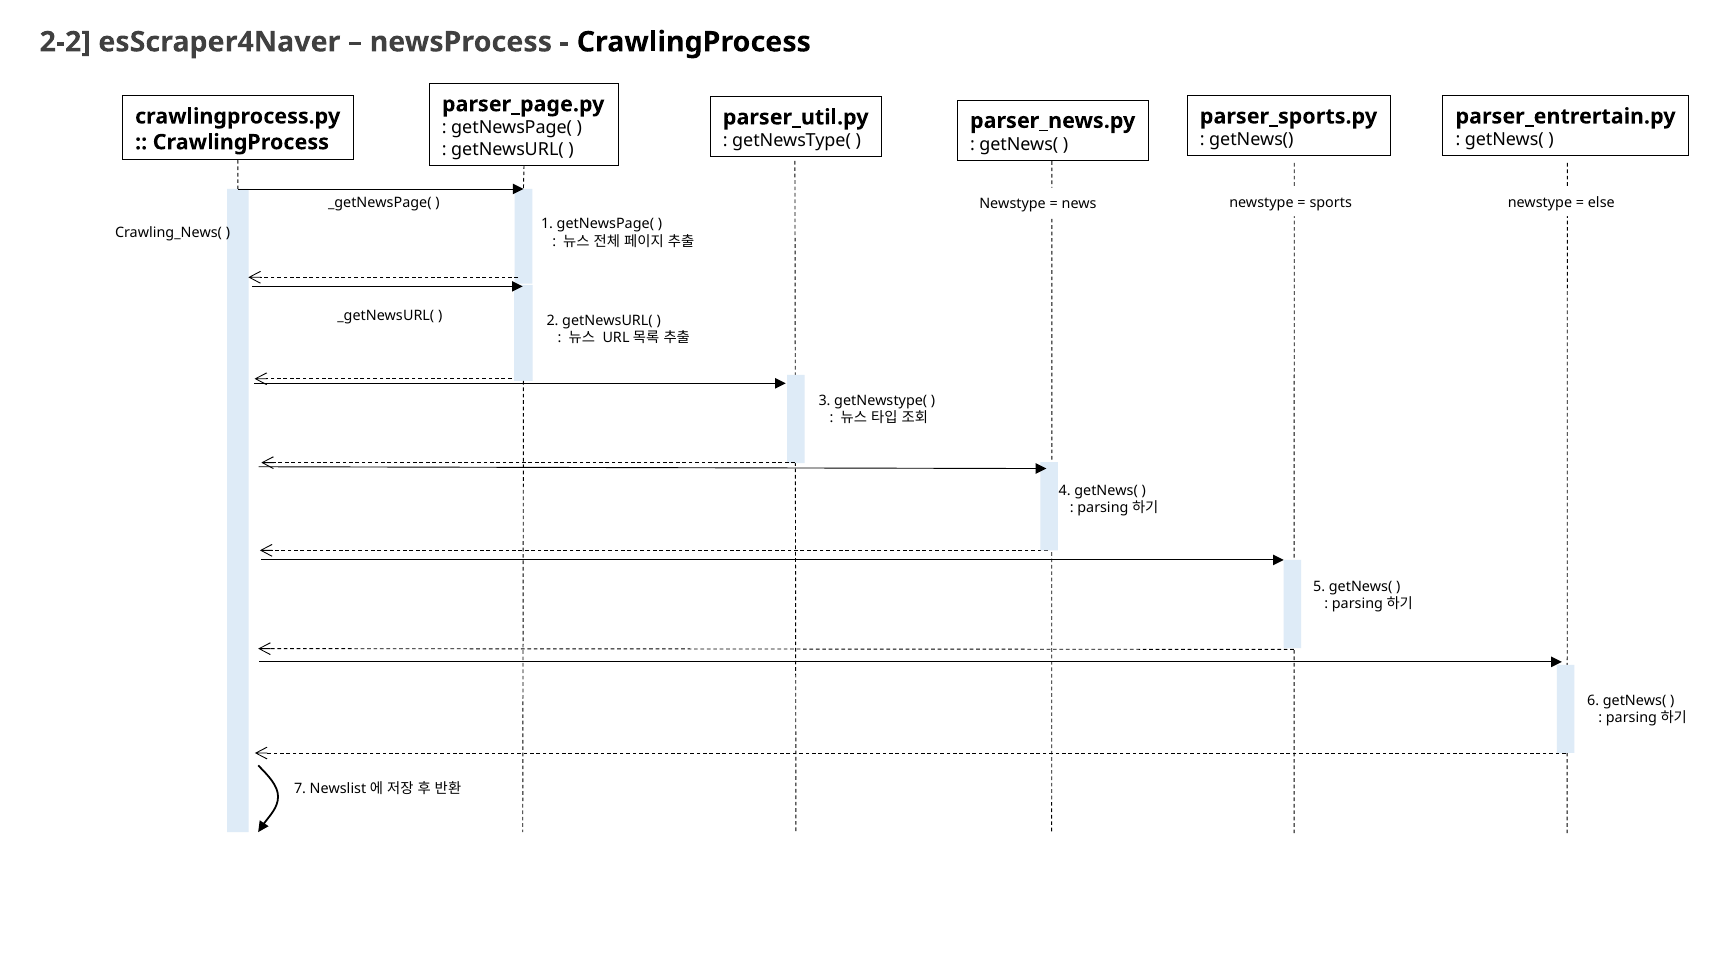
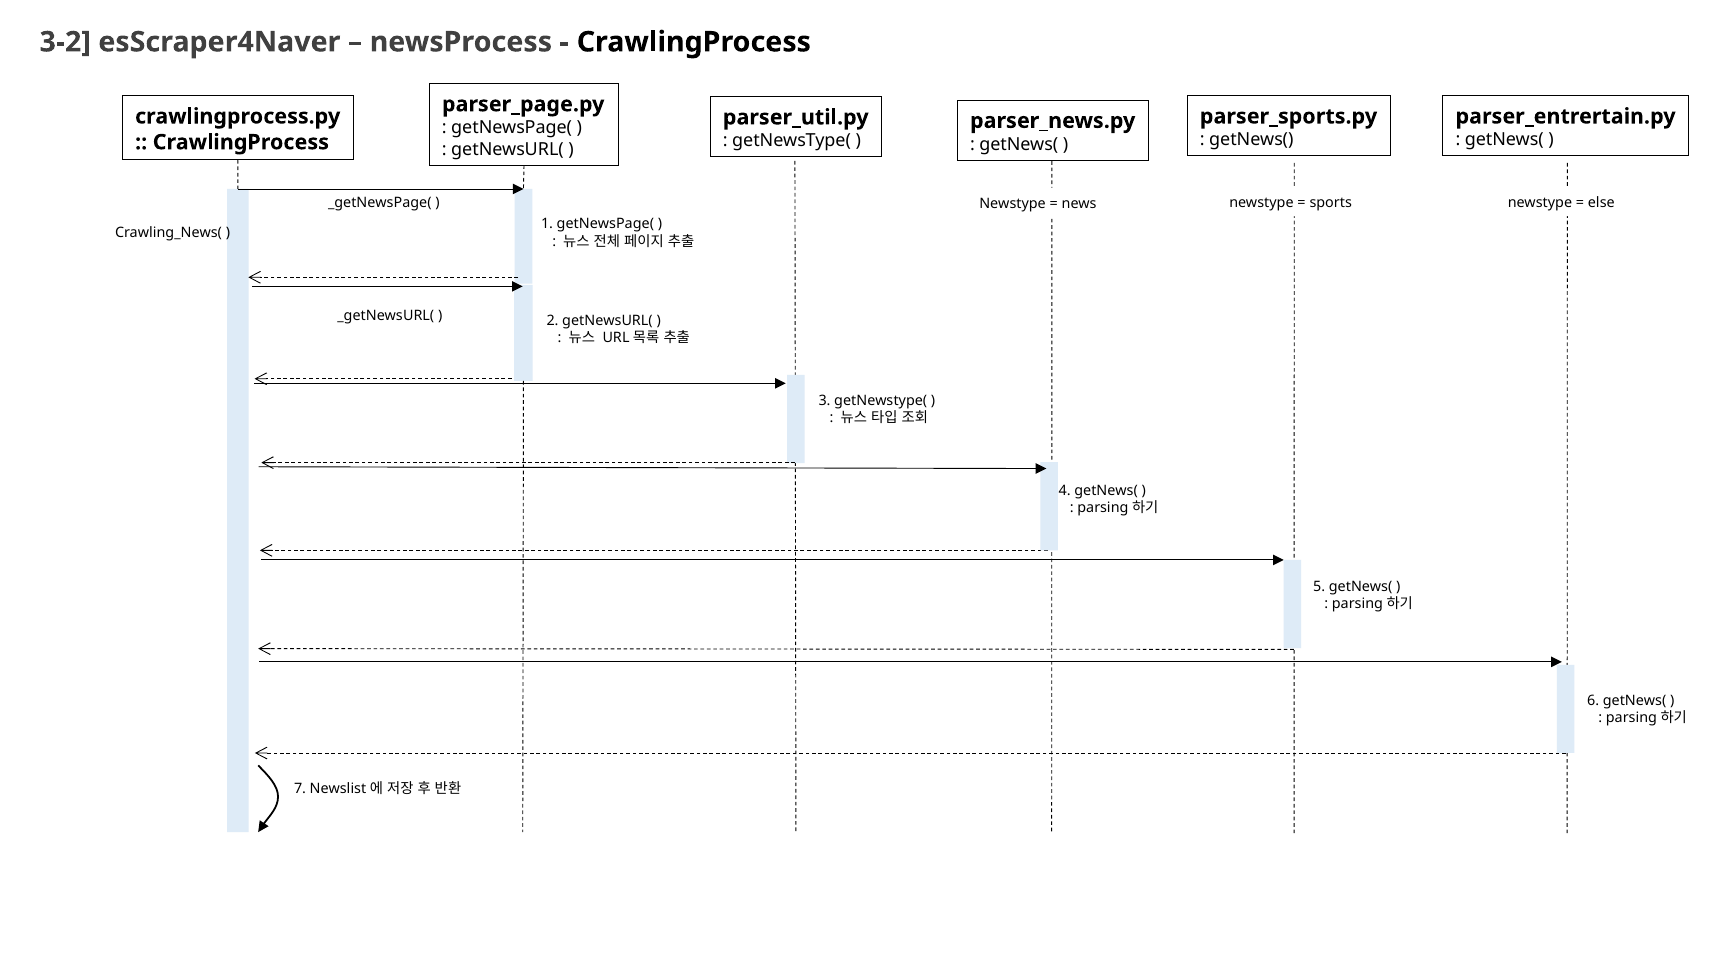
2-2: 2-2 -> 3-2
